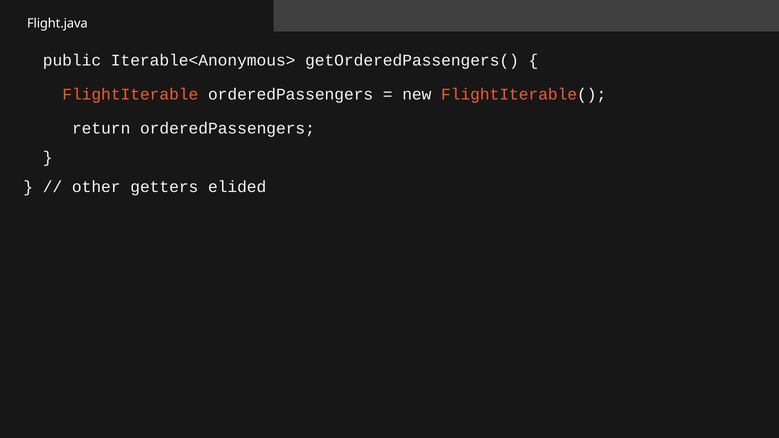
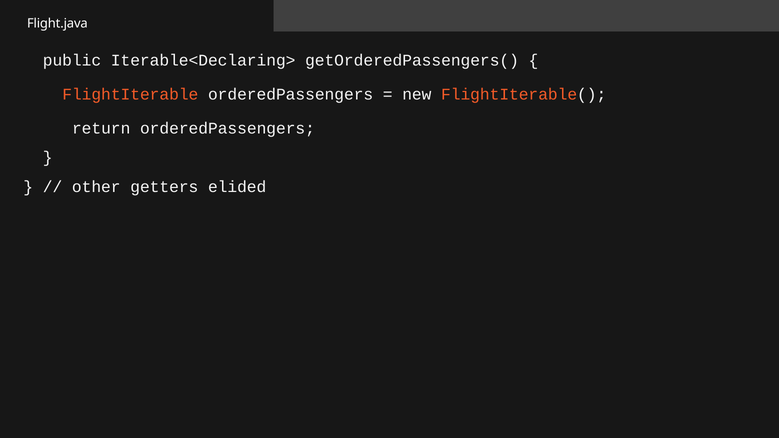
Iterable<Anonymous>: Iterable<Anonymous> -> Iterable<Declaring>
